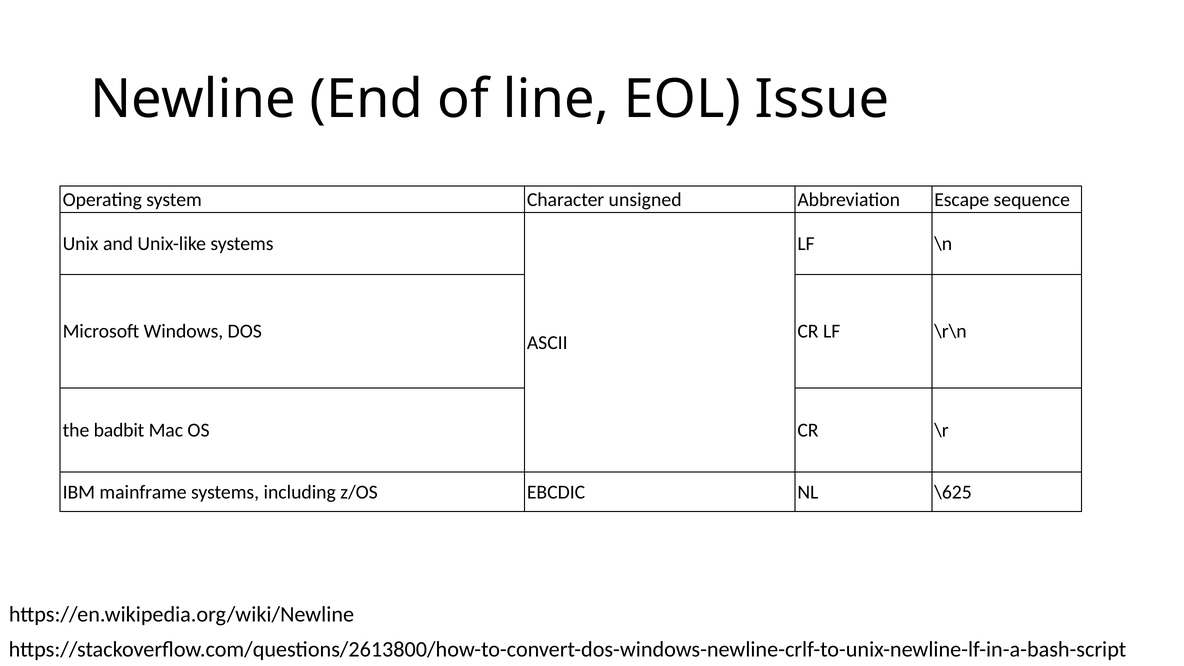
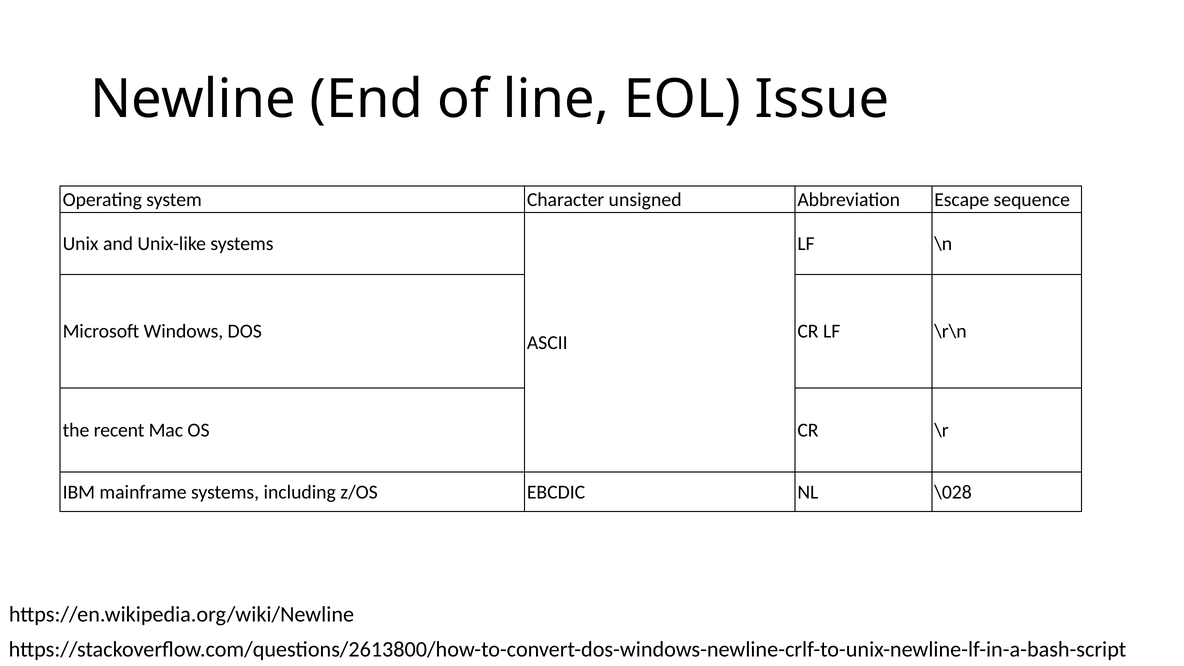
badbit: badbit -> recent
\625: \625 -> \028
